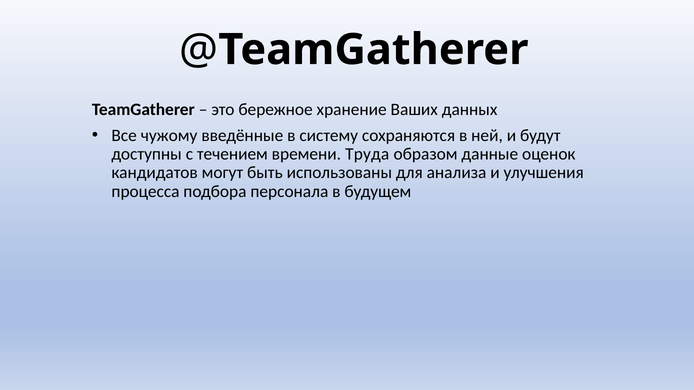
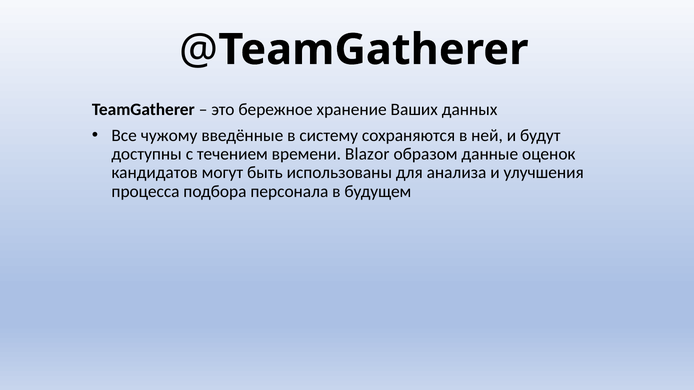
Труда: Труда -> Blazor
